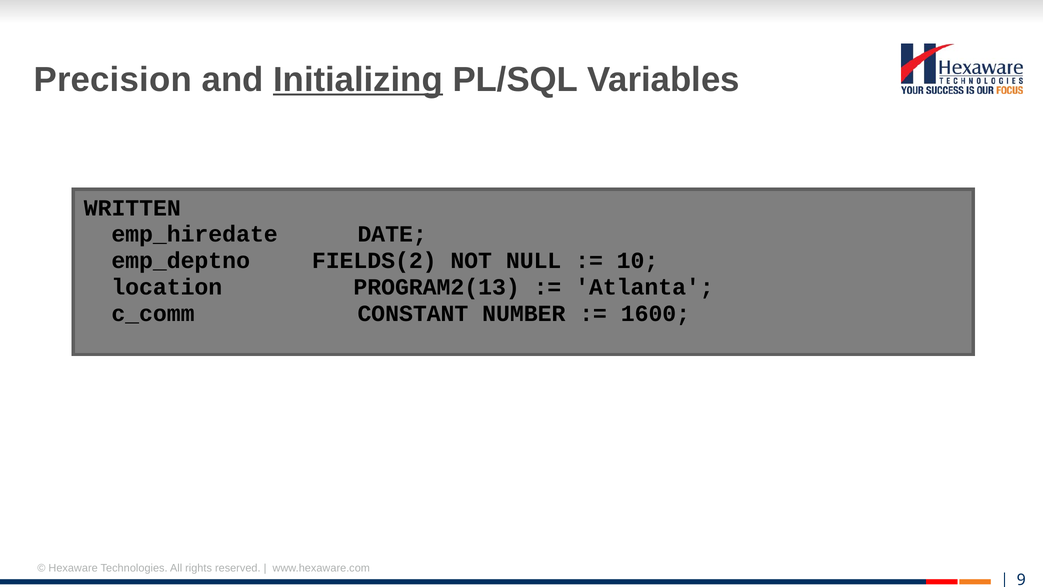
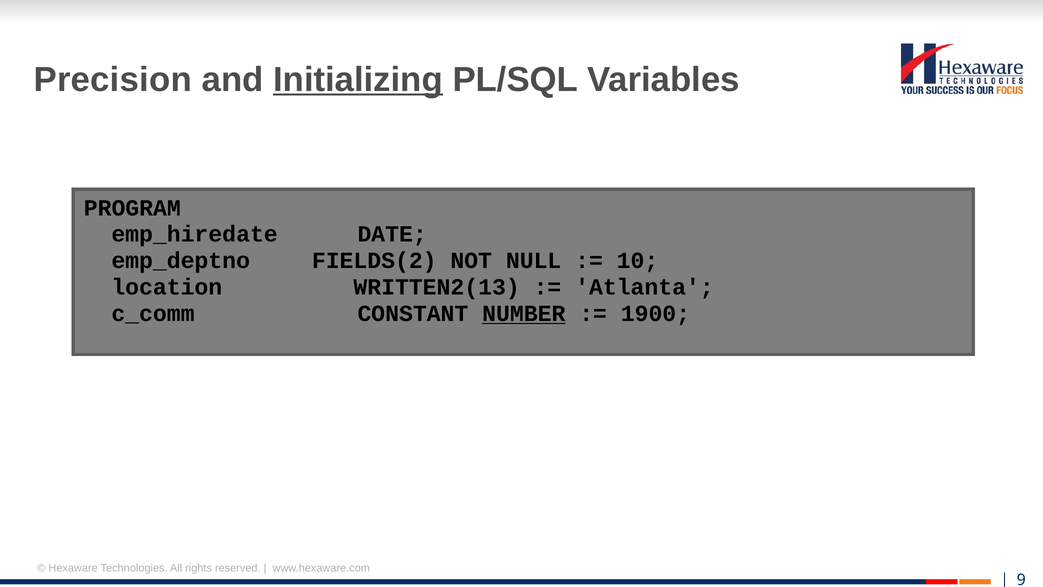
WRITTEN: WRITTEN -> PROGRAM
PROGRAM2(13: PROGRAM2(13 -> WRITTEN2(13
NUMBER underline: none -> present
1600: 1600 -> 1900
